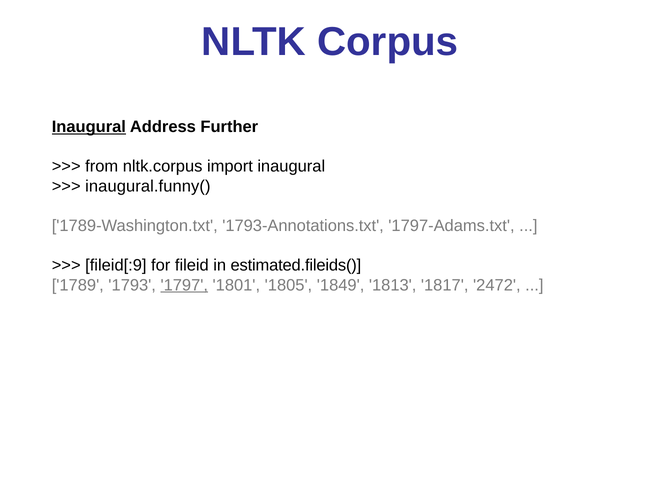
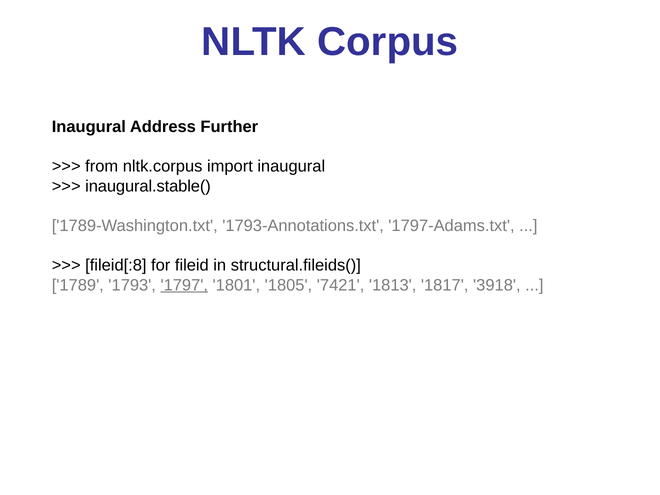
Inaugural at (89, 127) underline: present -> none
inaugural.funny(: inaugural.funny( -> inaugural.stable(
fileid[:9: fileid[:9 -> fileid[:8
estimated.fileids(: estimated.fileids( -> structural.fileids(
1849: 1849 -> 7421
2472: 2472 -> 3918
